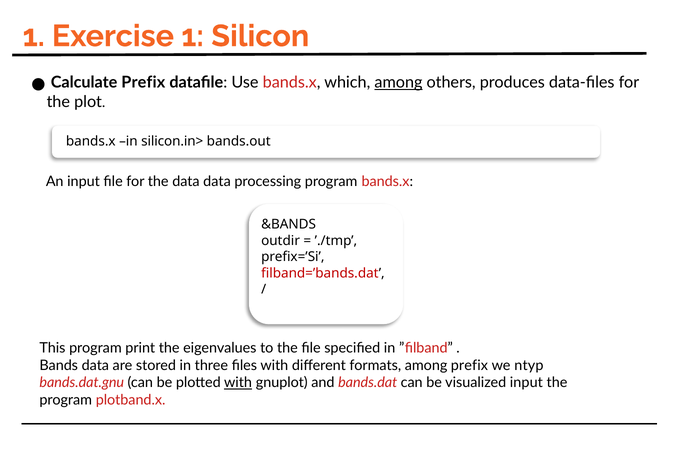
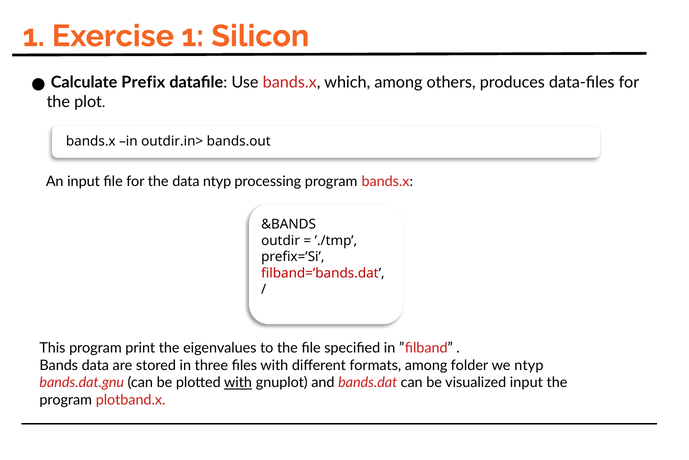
among at (398, 82) underline: present -> none
silicon.in>: silicon.in> -> outdir.in>
data data: data -> ntyp
among prefix: prefix -> folder
